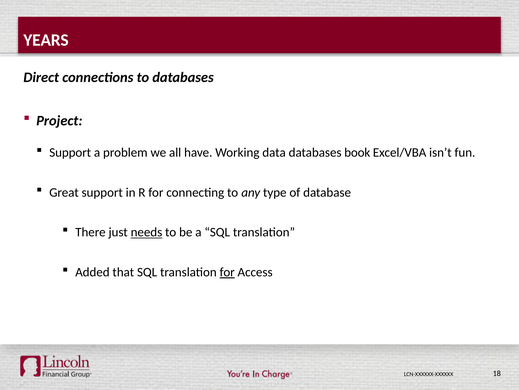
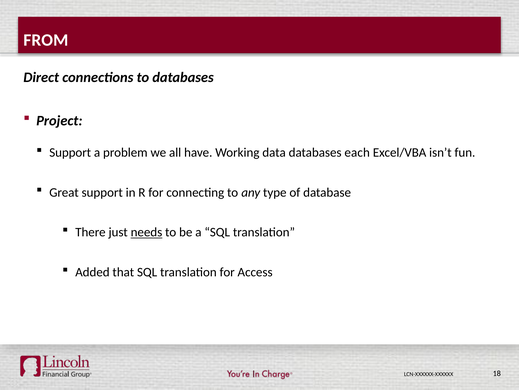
YEARS: YEARS -> FROM
book: book -> each
for at (227, 272) underline: present -> none
